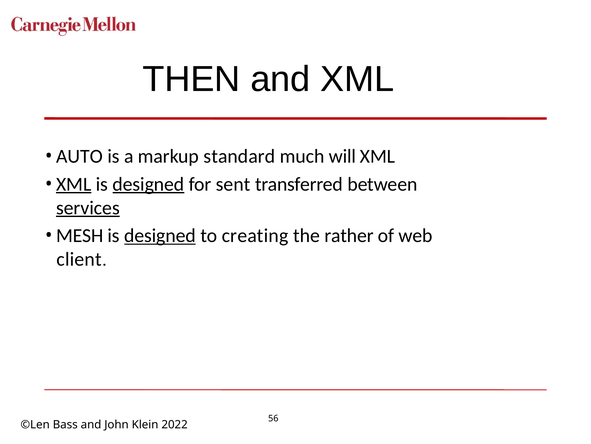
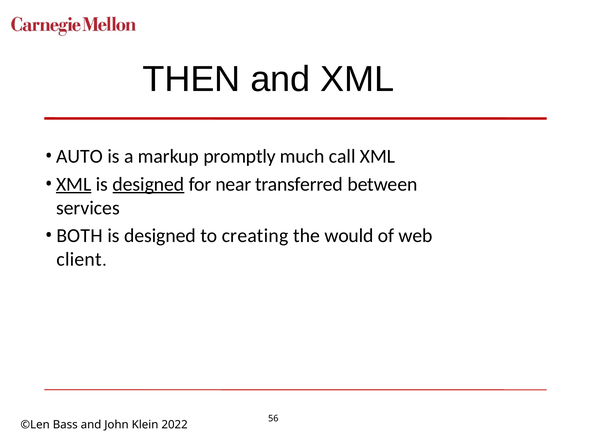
standard: standard -> promptly
will: will -> call
sent: sent -> near
services underline: present -> none
MESH: MESH -> BOTH
designed at (160, 235) underline: present -> none
rather: rather -> would
